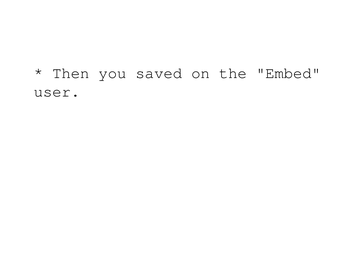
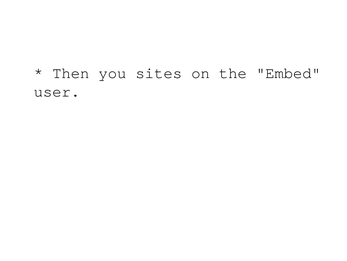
saved: saved -> sites
